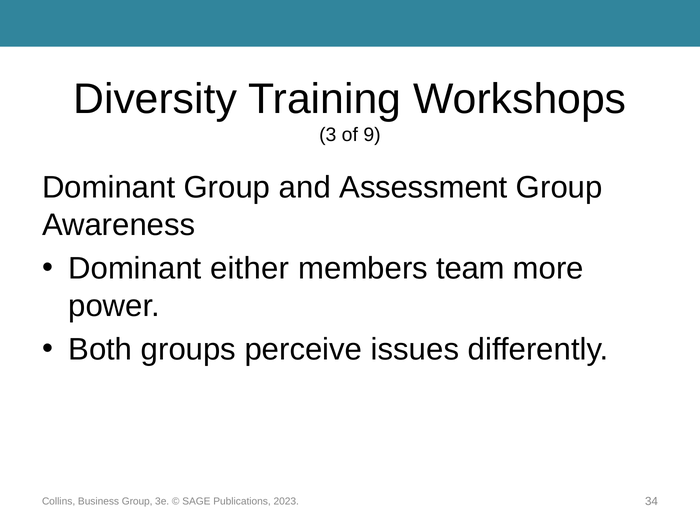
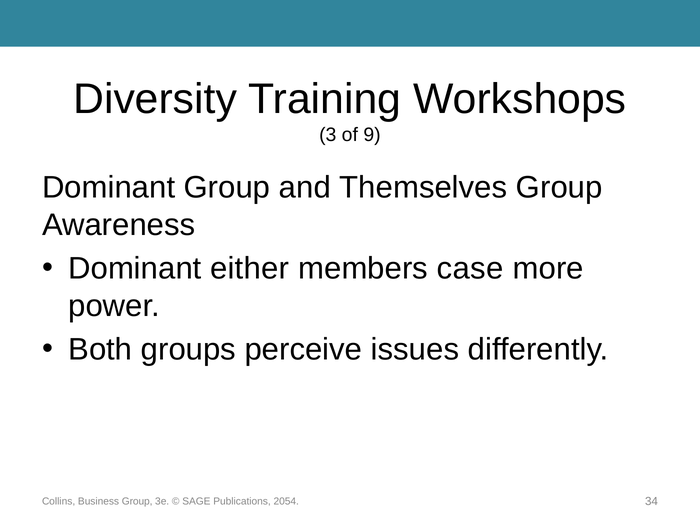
Assessment: Assessment -> Themselves
team: team -> case
2023: 2023 -> 2054
